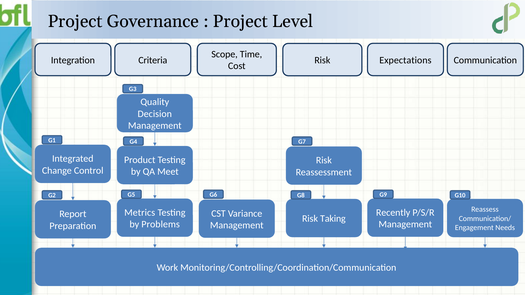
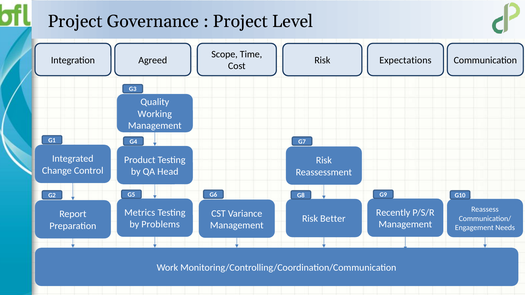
Criteria: Criteria -> Agreed
Decision: Decision -> Working
Meet: Meet -> Head
Taking: Taking -> Better
